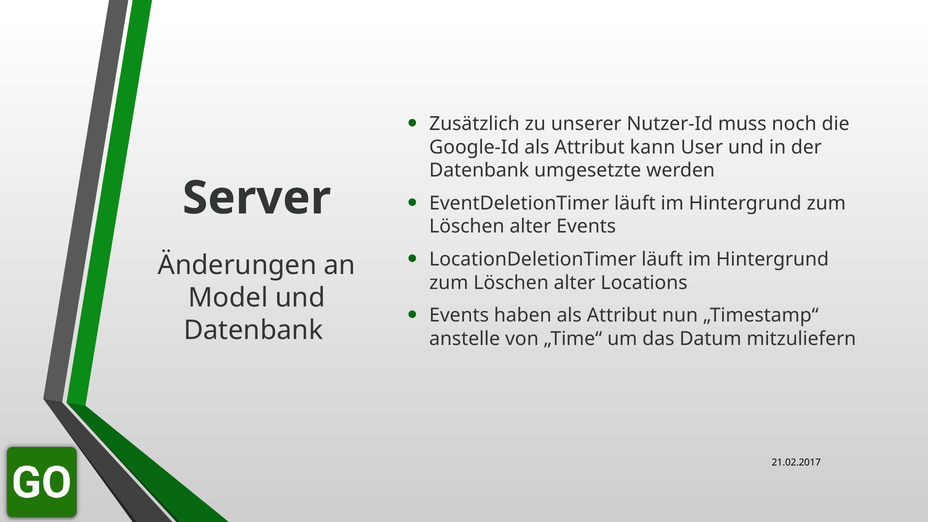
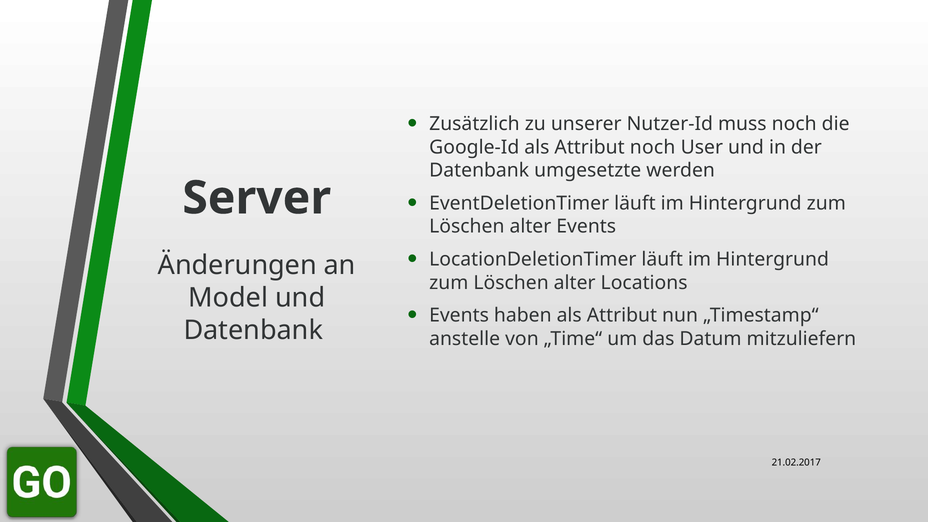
Attribut kann: kann -> noch
